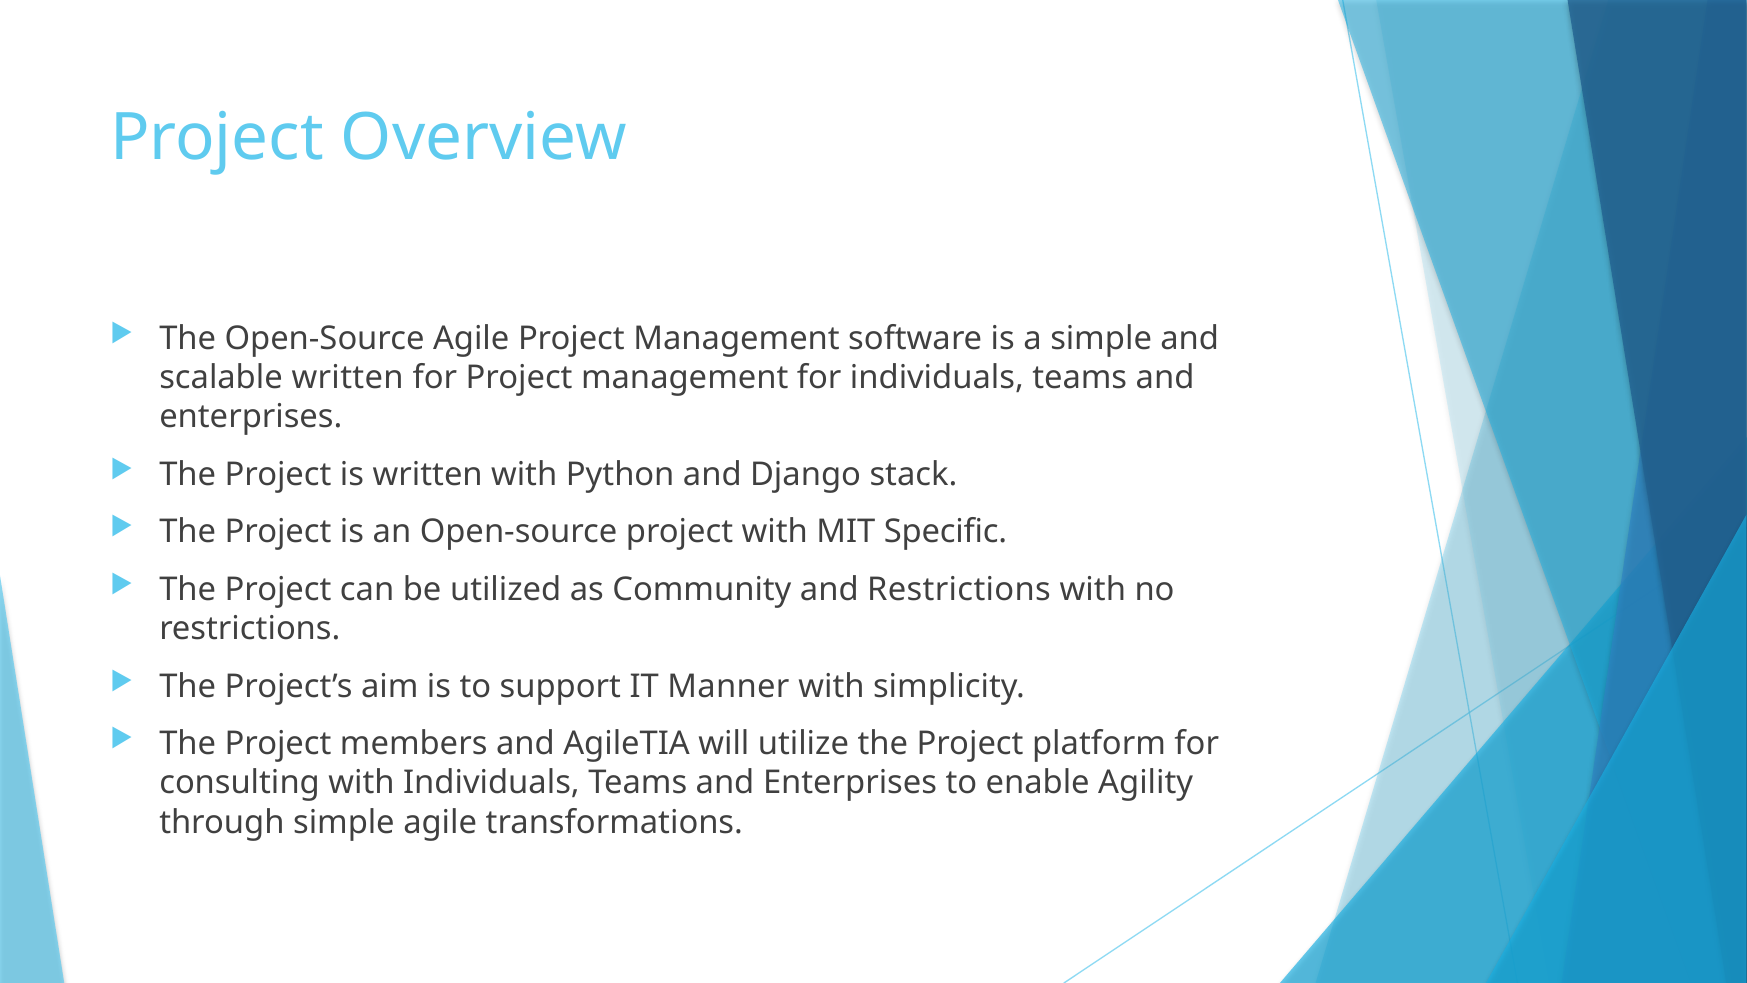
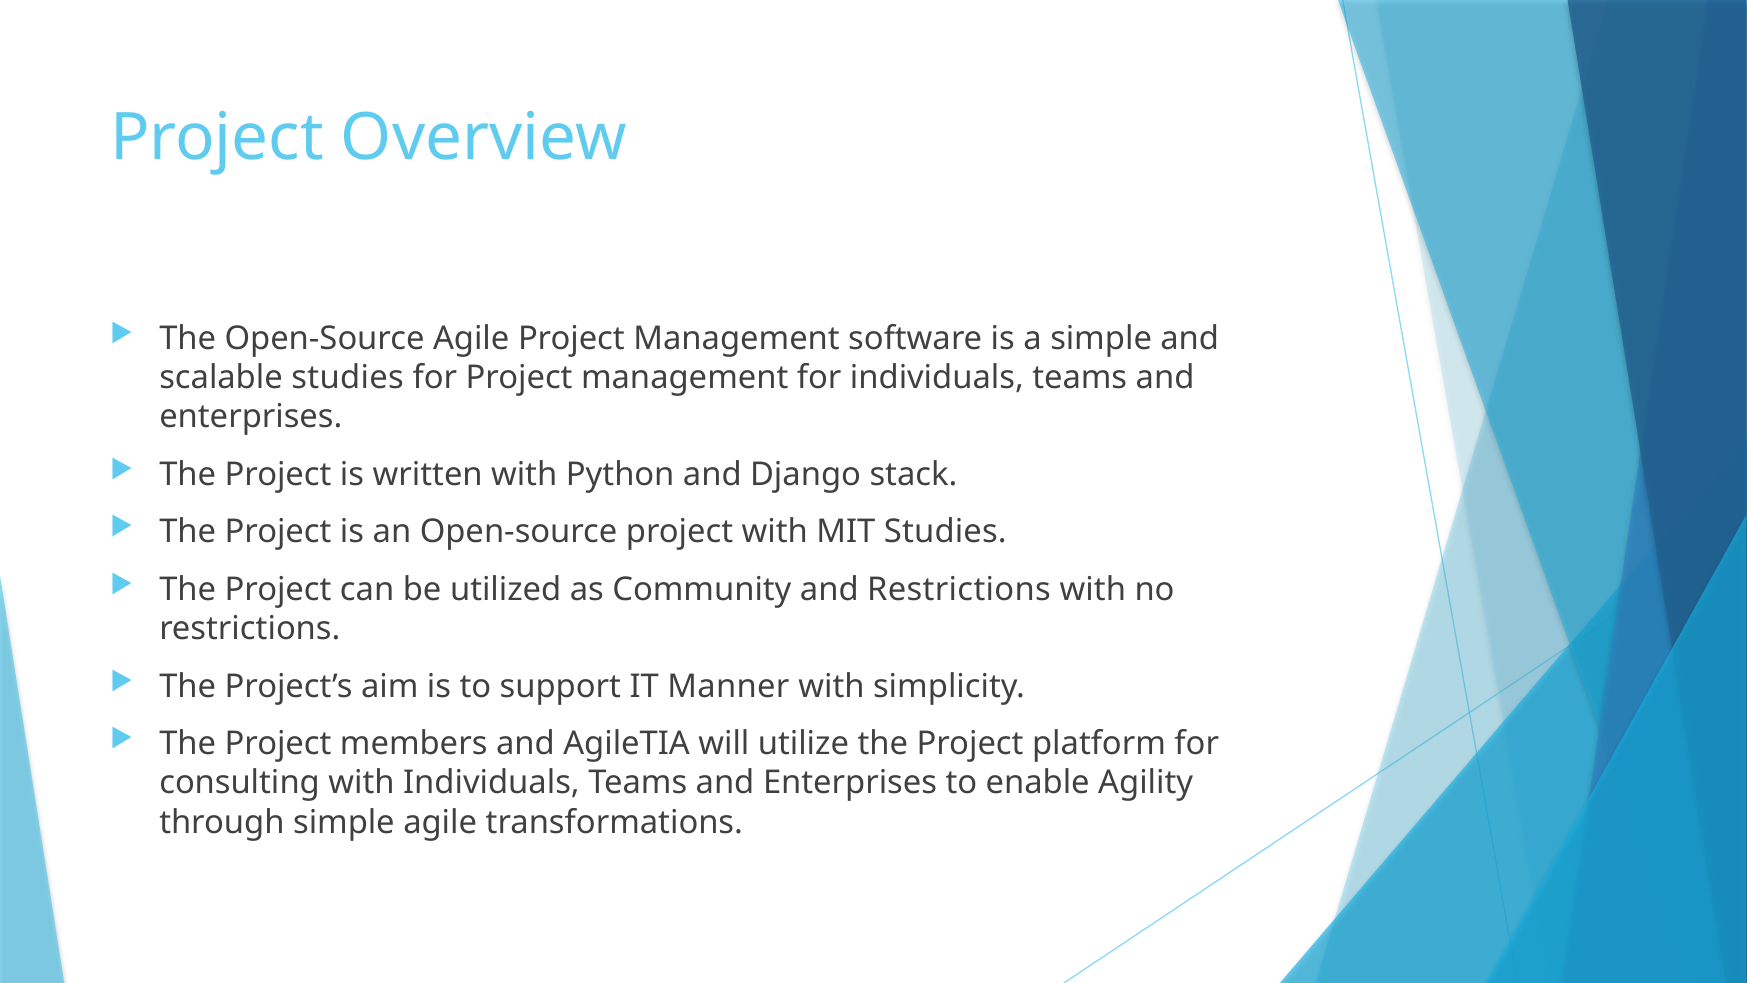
scalable written: written -> studies
MIT Specific: Specific -> Studies
